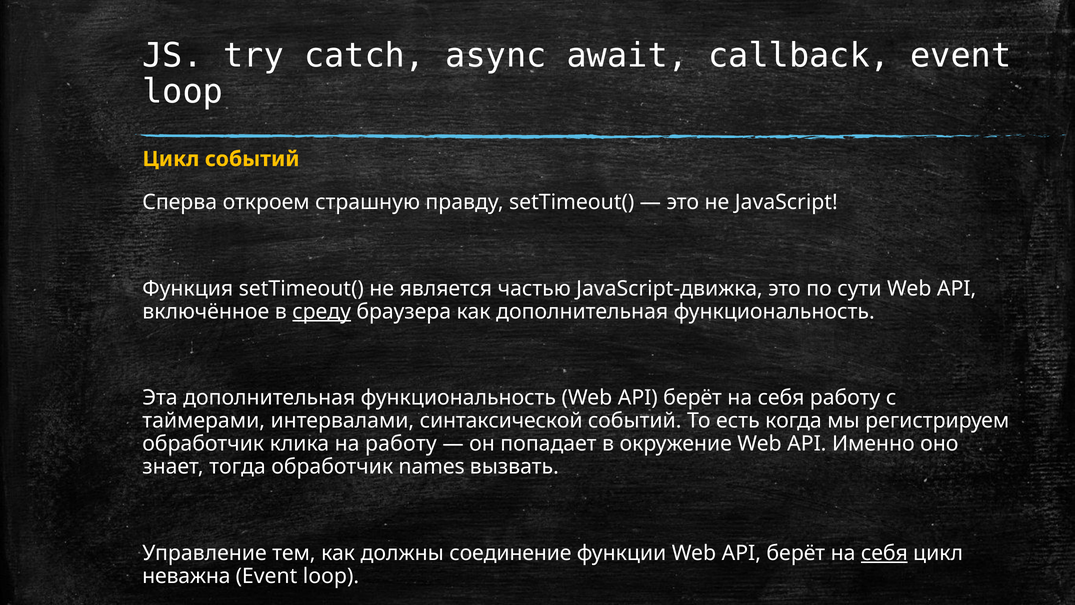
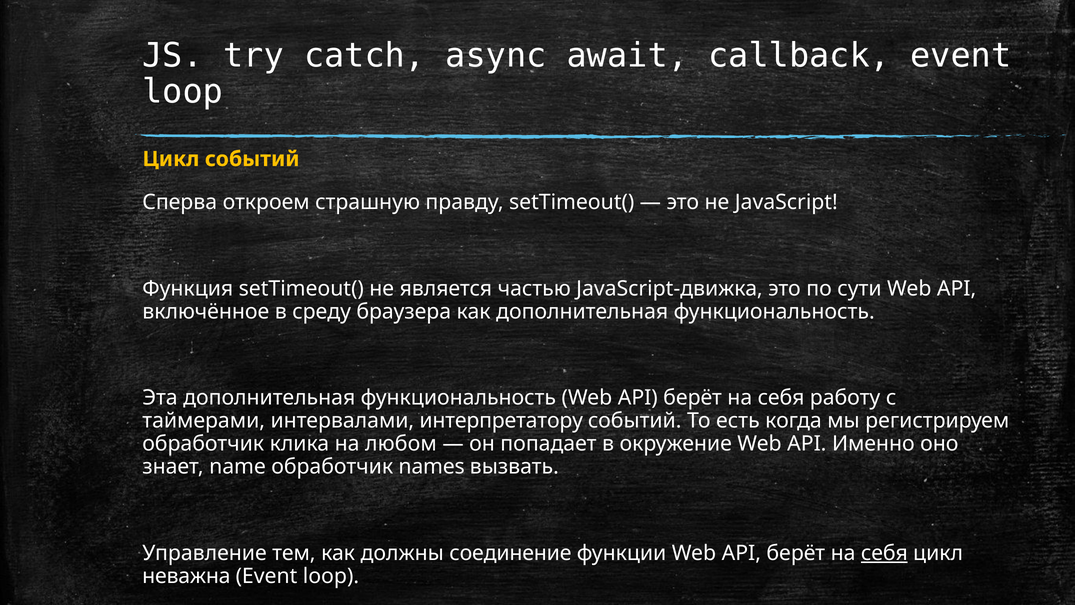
среду underline: present -> none
синтаксической: синтаксической -> интерпретатору
на работу: работу -> любом
тогда: тогда -> name
